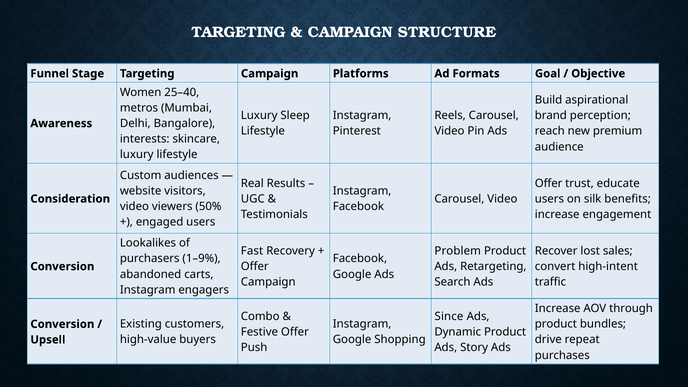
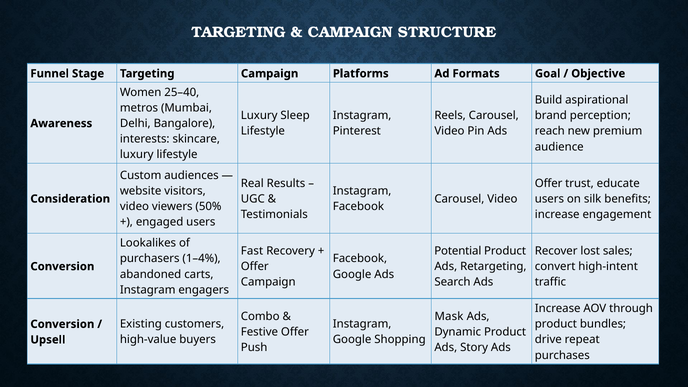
Problem: Problem -> Potential
1–9%: 1–9% -> 1–4%
Since: Since -> Mask
